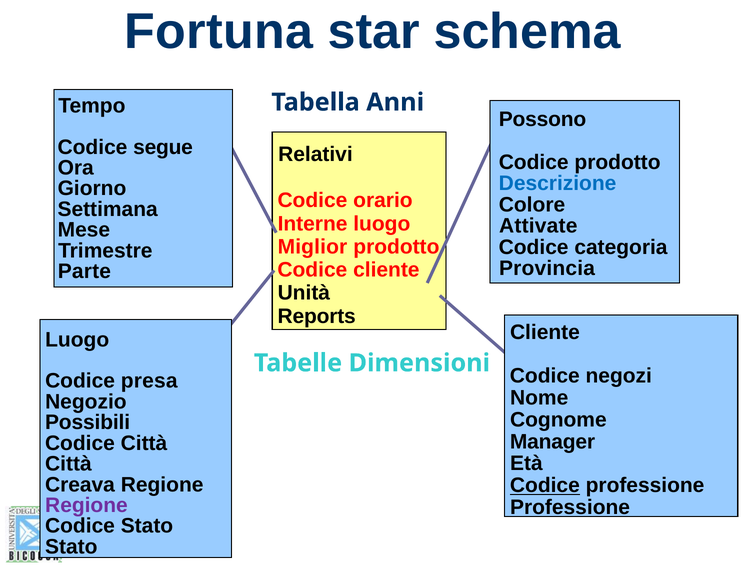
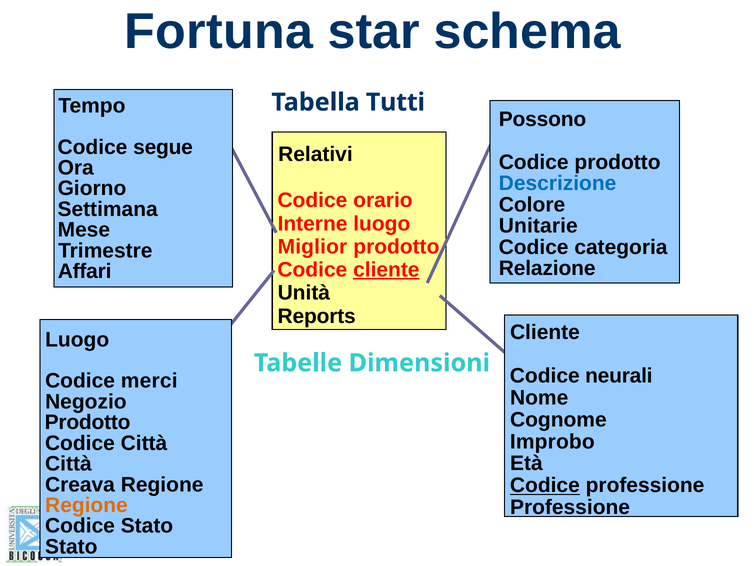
Anni: Anni -> Tutti
Attivate: Attivate -> Unitarie
Provincia: Provincia -> Relazione
cliente at (386, 270) underline: none -> present
Parte: Parte -> Affari
negozi: negozi -> neurali
presa: presa -> merci
Possibili at (88, 422): Possibili -> Prodotto
Manager: Manager -> Improbo
Regione at (86, 505) colour: purple -> orange
